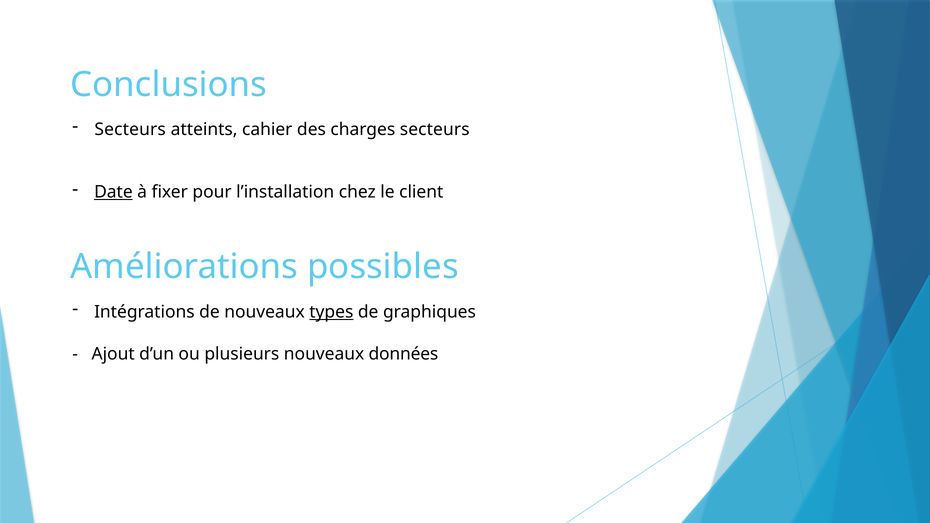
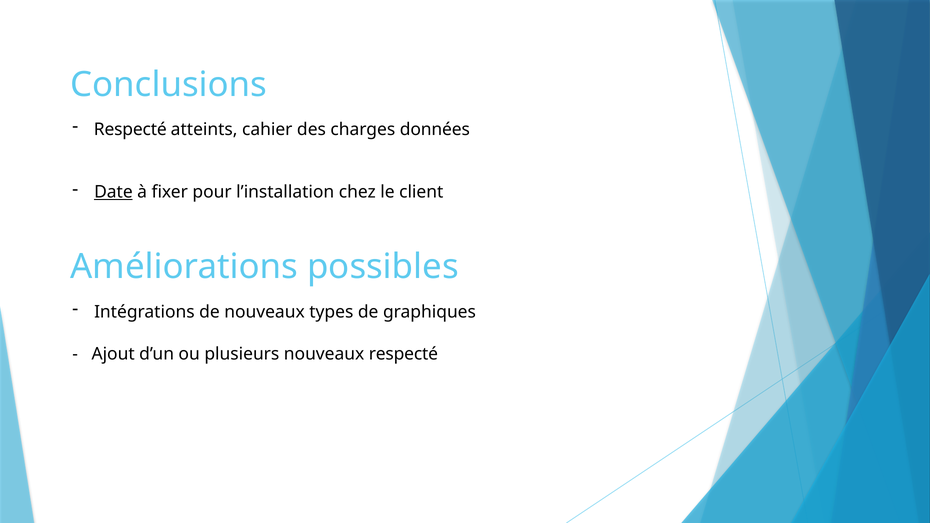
Secteurs at (130, 129): Secteurs -> Respecté
charges secteurs: secteurs -> données
types underline: present -> none
nouveaux données: données -> respecté
